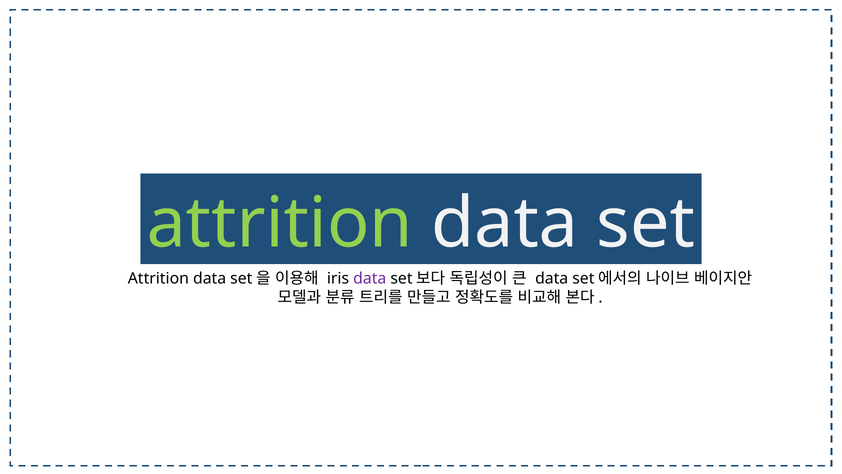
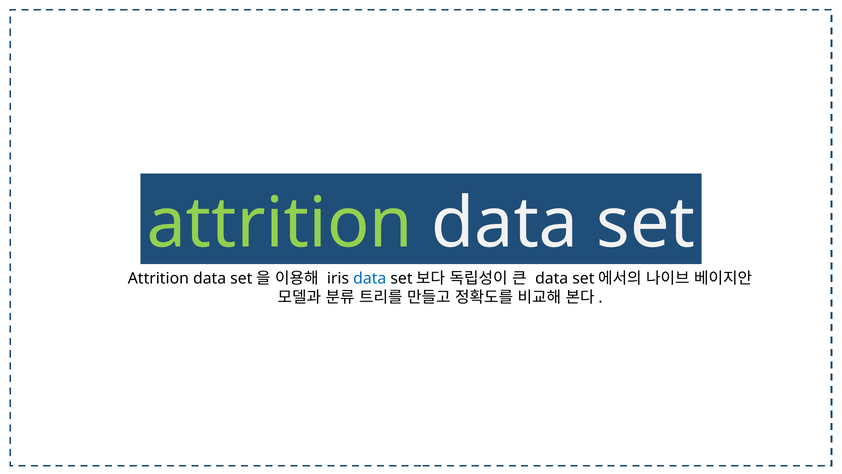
data at (370, 279) colour: purple -> blue
